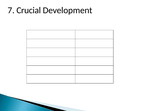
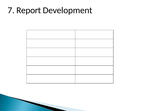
Crucial: Crucial -> Report
